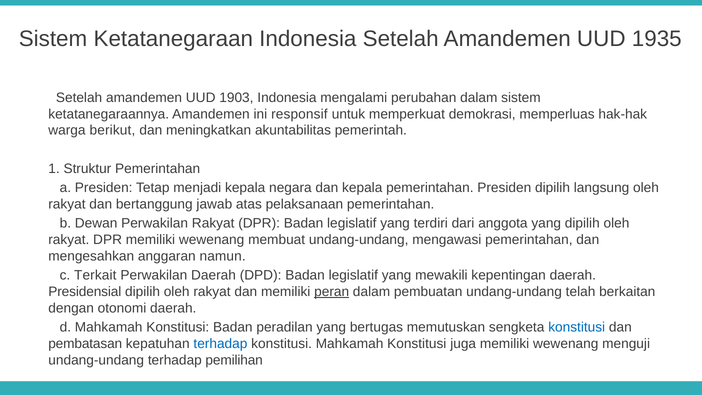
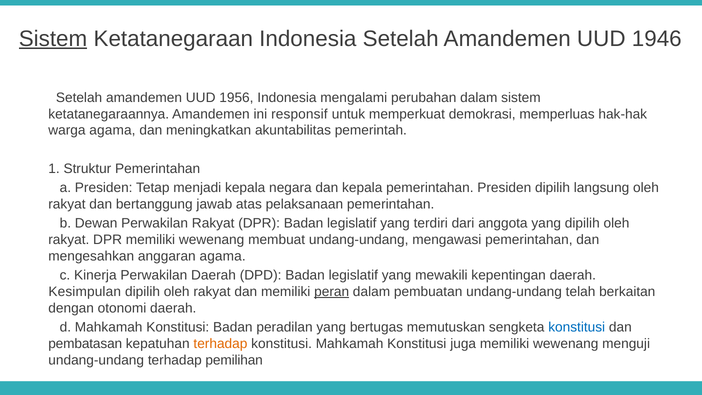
Sistem at (53, 39) underline: none -> present
1935: 1935 -> 1946
1903: 1903 -> 1956
warga berikut: berikut -> agama
anggaran namun: namun -> agama
Terkait: Terkait -> Kinerja
Presidensial: Presidensial -> Kesimpulan
terhadap at (220, 344) colour: blue -> orange
